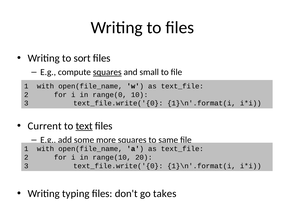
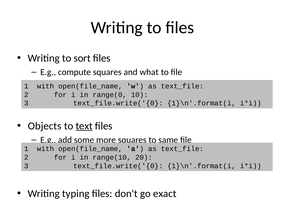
squares at (107, 72) underline: present -> none
small: small -> what
Current: Current -> Objects
takes: takes -> exact
